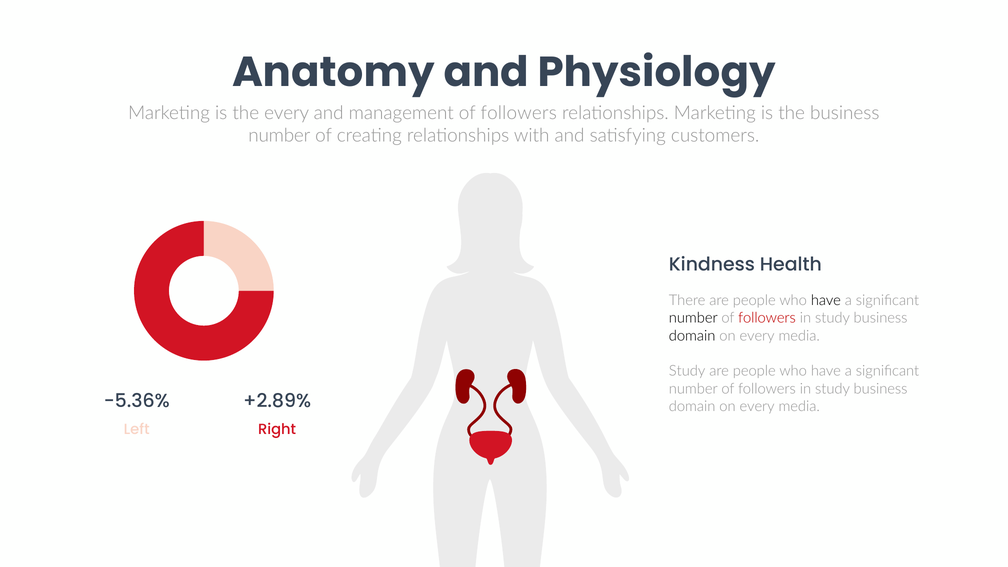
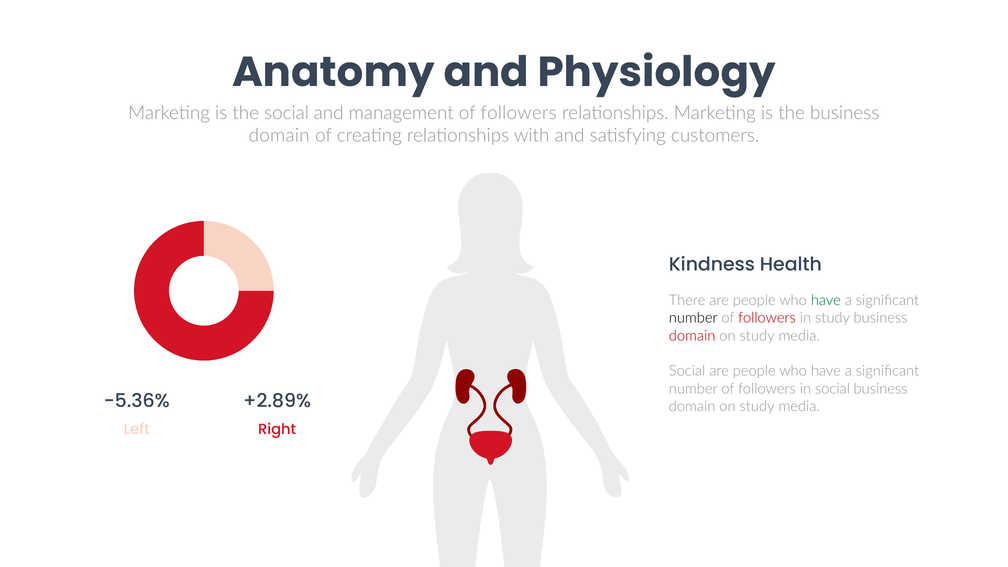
the every: every -> social
number at (279, 136): number -> domain
have at (826, 300) colour: black -> green
domain at (692, 336) colour: black -> red
every at (757, 336): every -> study
Study at (687, 371): Study -> Social
study at (833, 389): study -> social
every at (757, 406): every -> study
